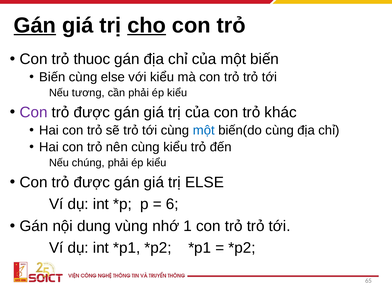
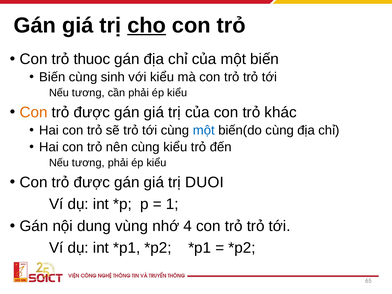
Gán at (35, 25) underline: present -> none
cùng else: else -> sinh
Con at (34, 112) colour: purple -> orange
chúng at (88, 163): chúng -> tương
trị ELSE: ELSE -> DUOI
6: 6 -> 1
1: 1 -> 4
